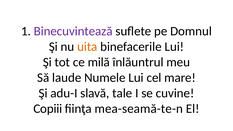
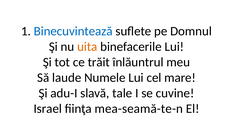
Binecuvintează colour: purple -> blue
milă: milă -> trăit
Copiii: Copiii -> Israel
